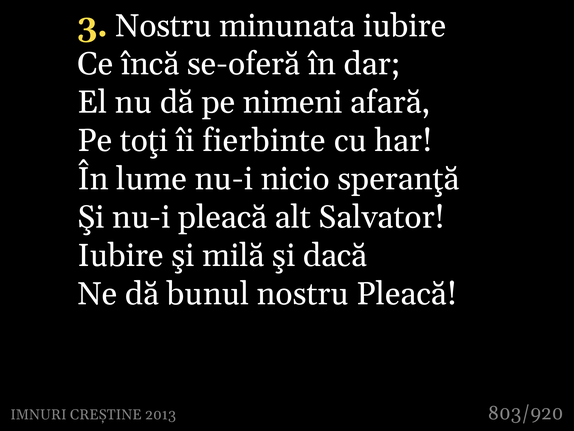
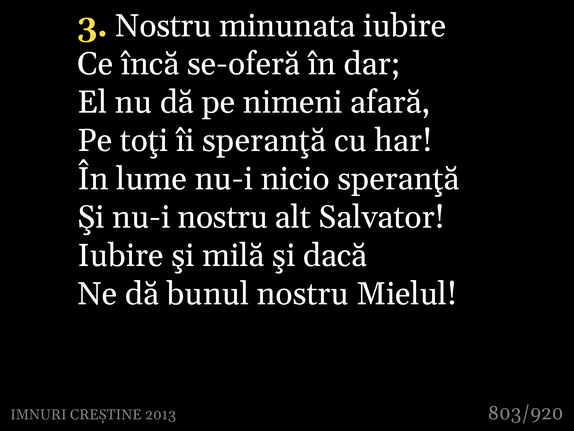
îi fierbinte: fierbinte -> speranţă
nu-i pleacă: pleacă -> nostru
nostru Pleacă: Pleacă -> Mielul
